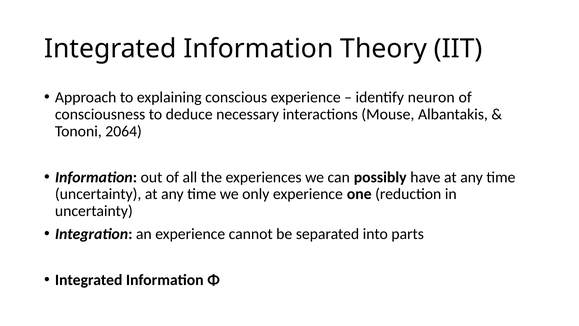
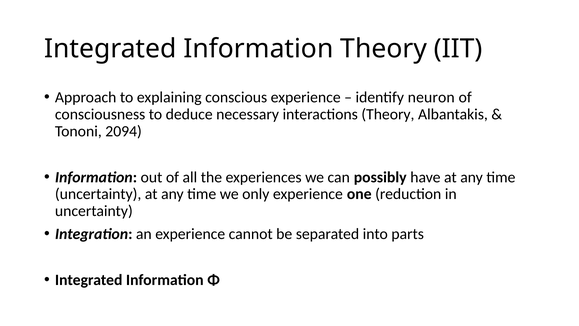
interactions Mouse: Mouse -> Theory
2064: 2064 -> 2094
